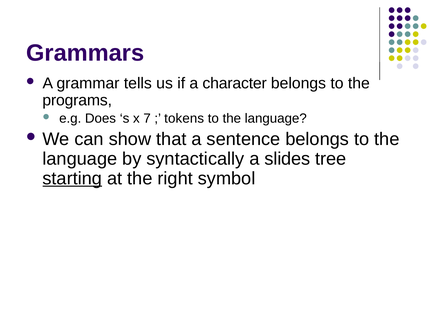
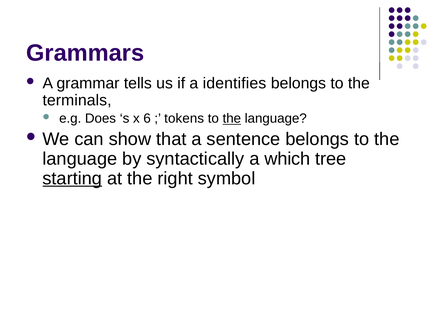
character: character -> identifies
programs: programs -> terminals
7: 7 -> 6
the at (232, 119) underline: none -> present
slides: slides -> which
